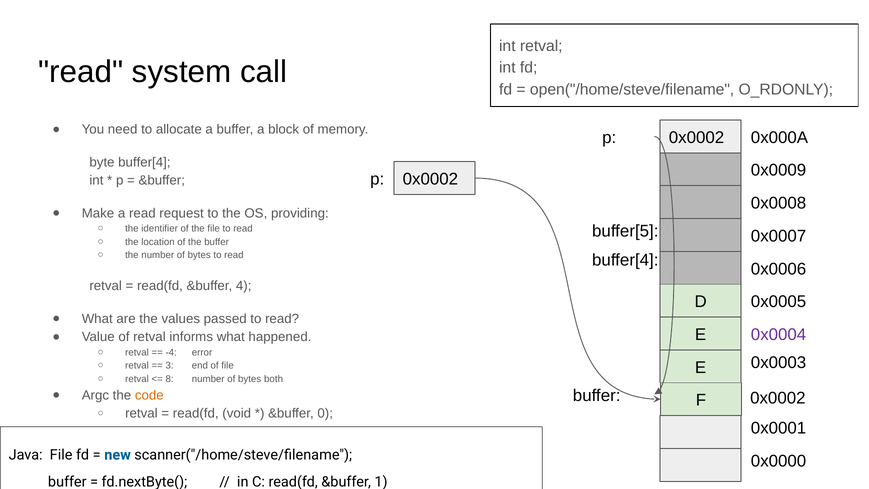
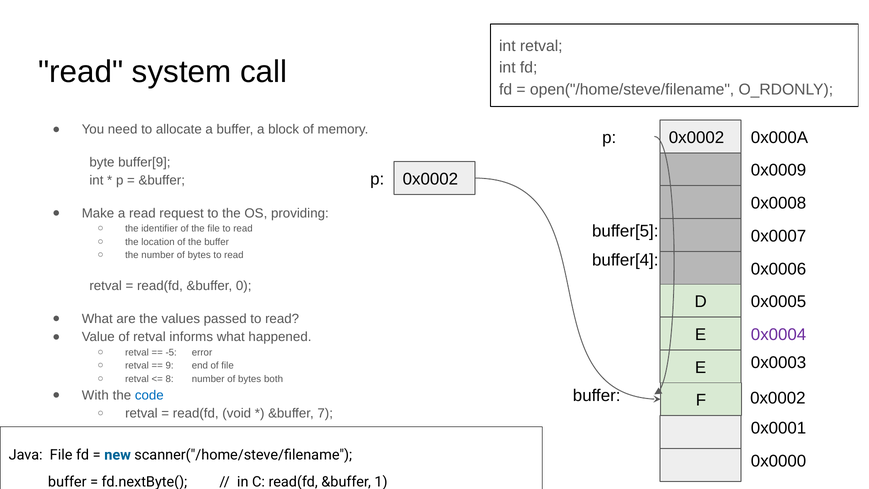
byte buffer[4: buffer[4 -> buffer[9
4: 4 -> 0
-4: -4 -> -5
3: 3 -> 9
Argc: Argc -> With
code colour: orange -> blue
0: 0 -> 7
